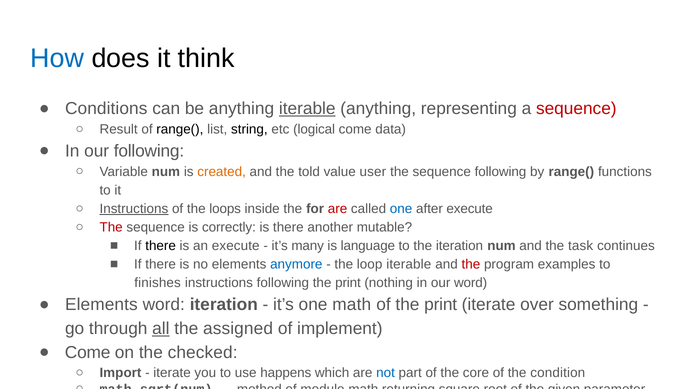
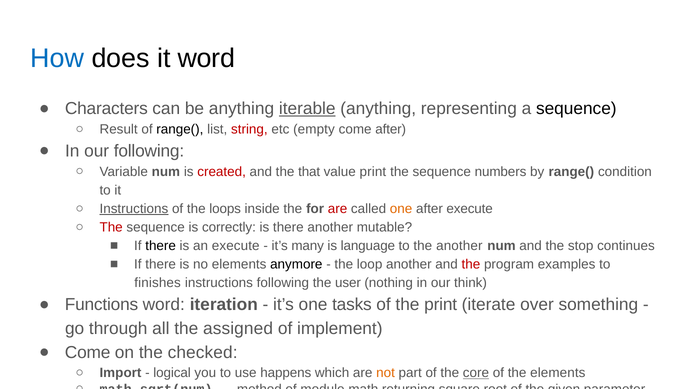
it think: think -> word
Conditions: Conditions -> Characters
sequence at (576, 109) colour: red -> black
string colour: black -> red
logical: logical -> empty
come data: data -> after
created colour: orange -> red
told: told -> that
value user: user -> print
sequence following: following -> numbers
functions: functions -> condition
one at (401, 209) colour: blue -> orange
the iteration: iteration -> another
task: task -> stop
anymore colour: blue -> black
loop iterable: iterable -> another
following the print: print -> user
our word: word -> think
Elements at (101, 305): Elements -> Functions
one math: math -> tasks
all underline: present -> none
iterate at (172, 373): iterate -> logical
not colour: blue -> orange
core underline: none -> present
the condition: condition -> elements
